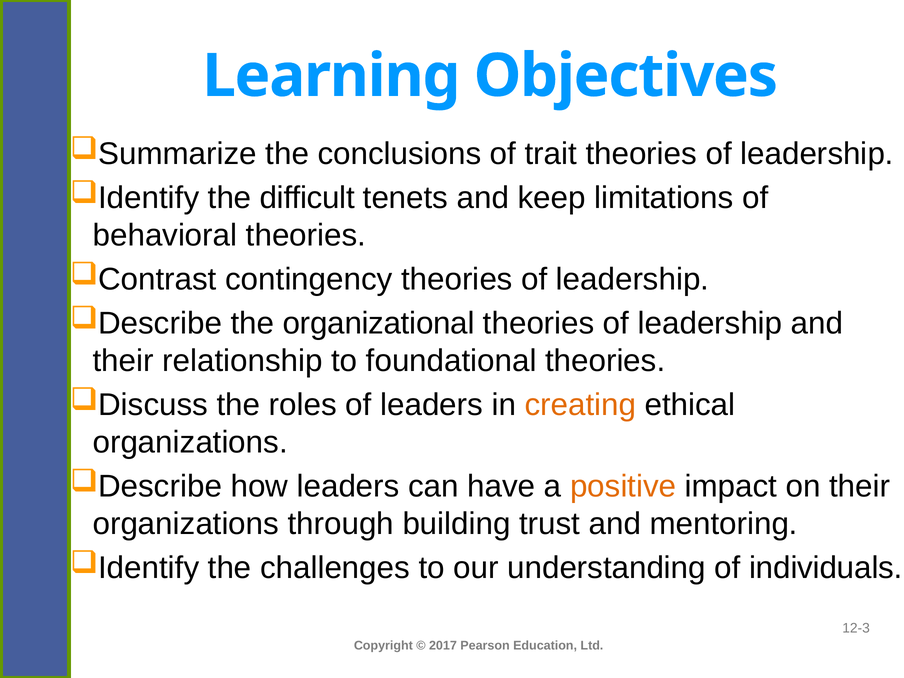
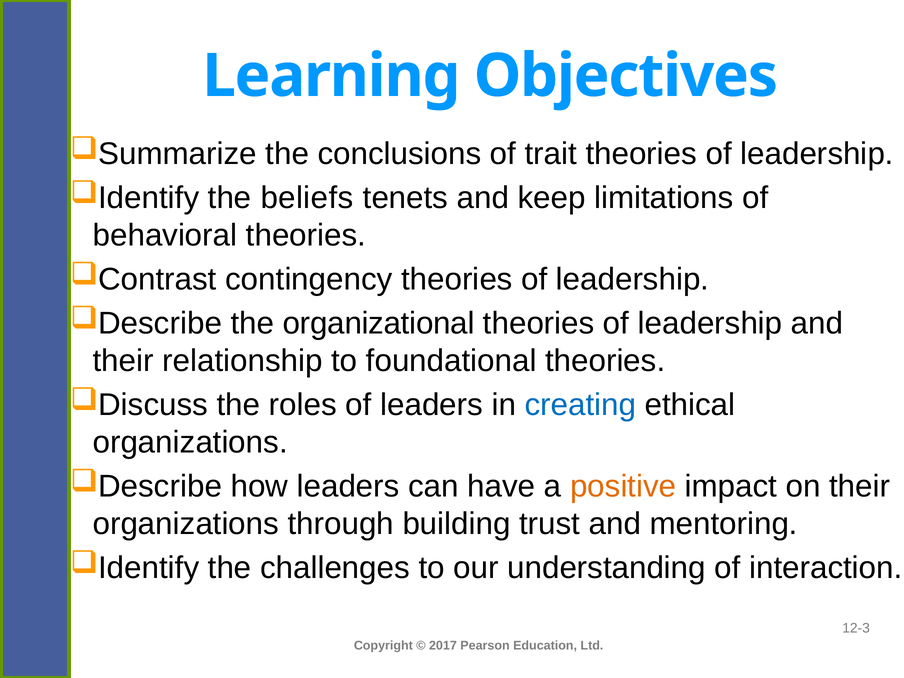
difficult: difficult -> beliefs
creating colour: orange -> blue
individuals: individuals -> interaction
